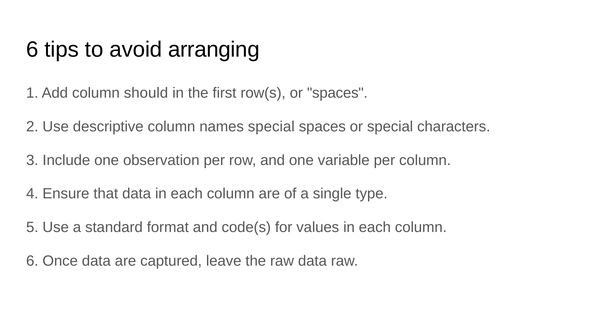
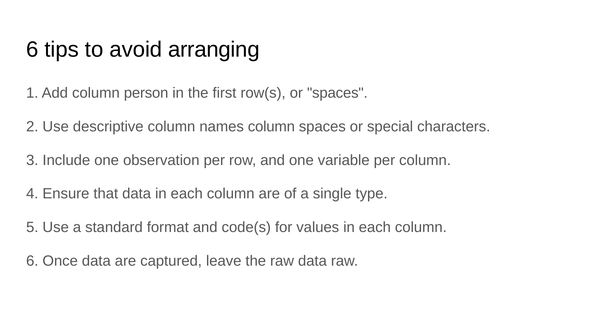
should: should -> person
names special: special -> column
